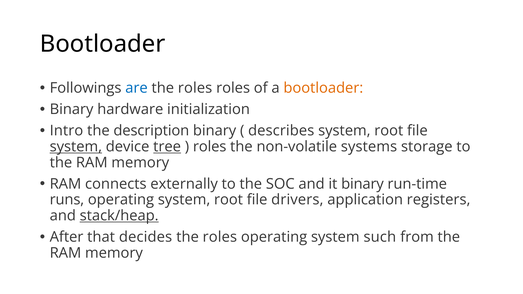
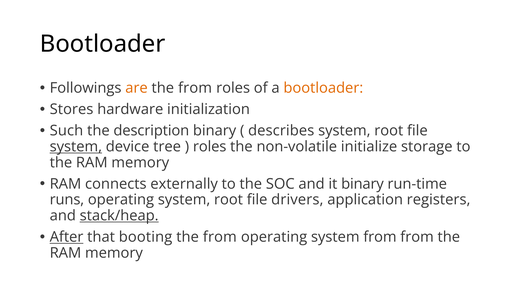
are colour: blue -> orange
roles at (195, 88): roles -> from
Binary at (72, 109): Binary -> Stores
Intro: Intro -> Such
tree underline: present -> none
systems: systems -> initialize
After underline: none -> present
decides: decides -> booting
roles at (220, 237): roles -> from
system such: such -> from
